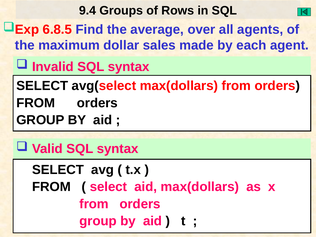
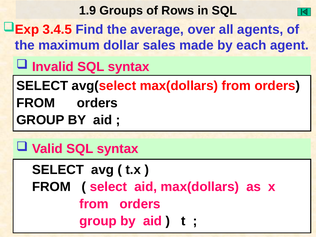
9.4: 9.4 -> 1.9
6.8.5: 6.8.5 -> 3.4.5
